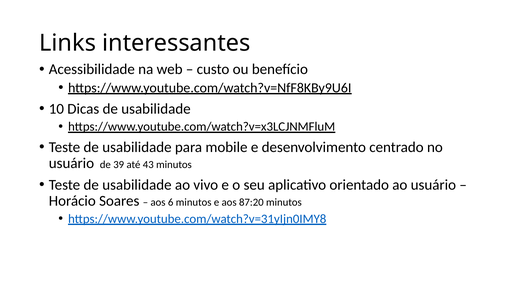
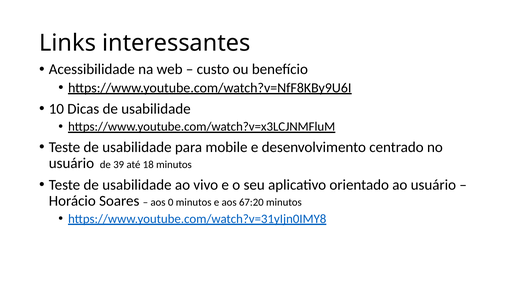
43: 43 -> 18
6: 6 -> 0
87:20: 87:20 -> 67:20
